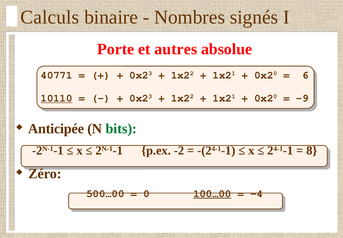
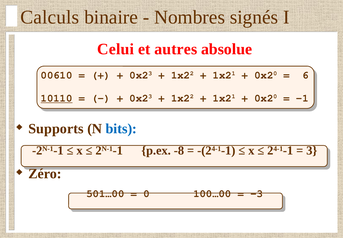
Porte: Porte -> Celui
40771: 40771 -> 00610
-9: -9 -> -1
Anticipée: Anticipée -> Supports
bits colour: green -> blue
-2: -2 -> -8
8: 8 -> 3
500…00: 500…00 -> 501…00
100…00 underline: present -> none
-4: -4 -> -3
